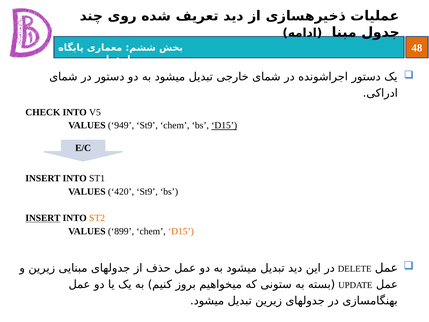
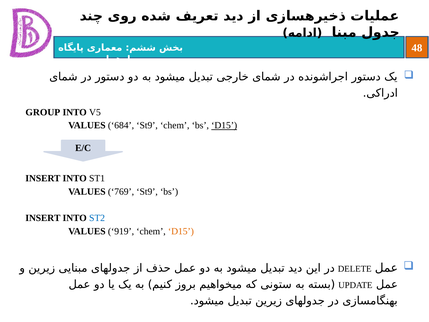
CHECK: CHECK -> GROUP
949: 949 -> 684
420: 420 -> 769
INSERT at (43, 218) underline: present -> none
ST2 colour: orange -> blue
899: 899 -> 919
